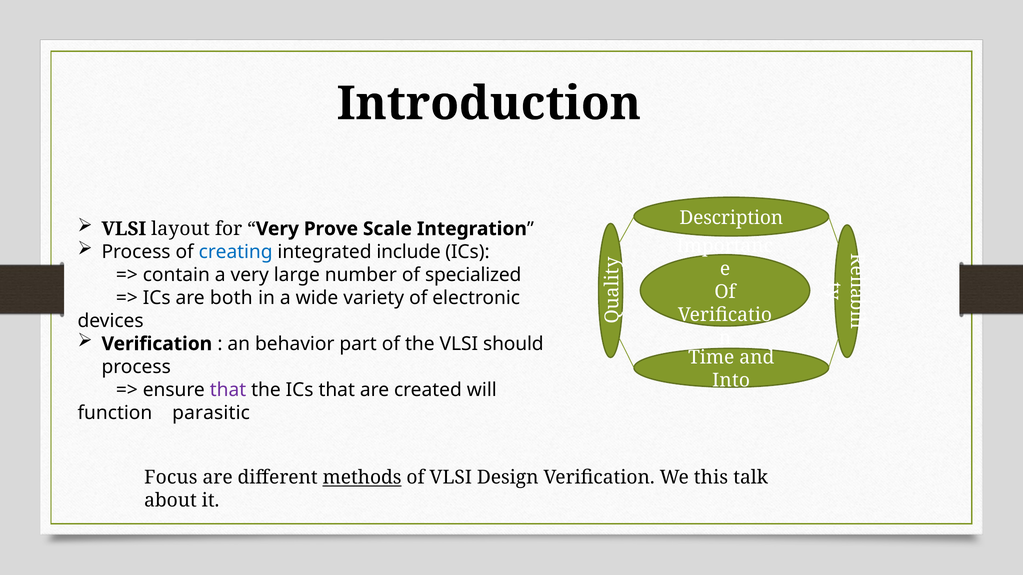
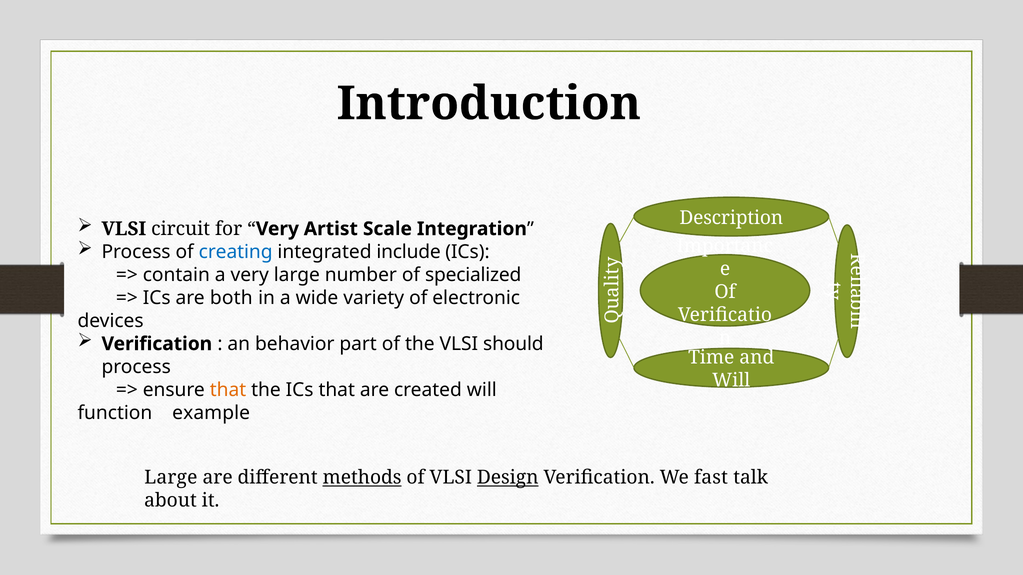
layout: layout -> circuit
Prove: Prove -> Artist
Into at (731, 381): Into -> Will
that at (228, 390) colour: purple -> orange
parasitic: parasitic -> example
Focus at (171, 478): Focus -> Large
Design underline: none -> present
this: this -> fast
